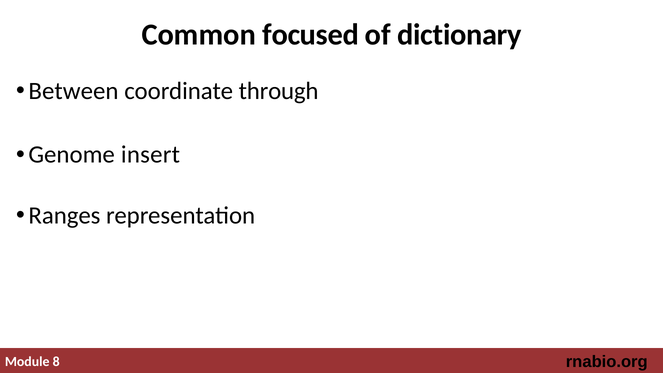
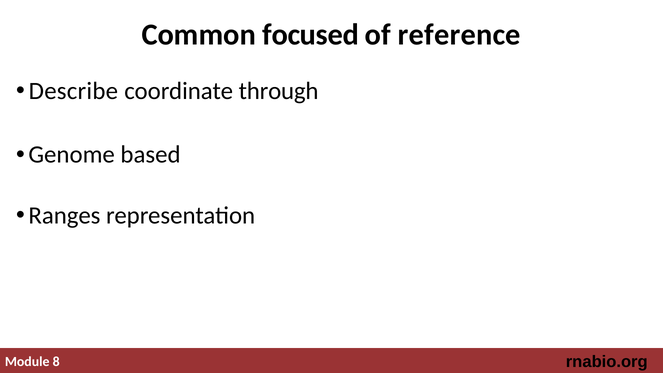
dictionary: dictionary -> reference
Between: Between -> Describe
insert: insert -> based
